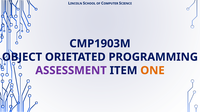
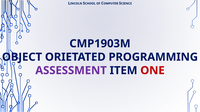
ONE colour: orange -> red
